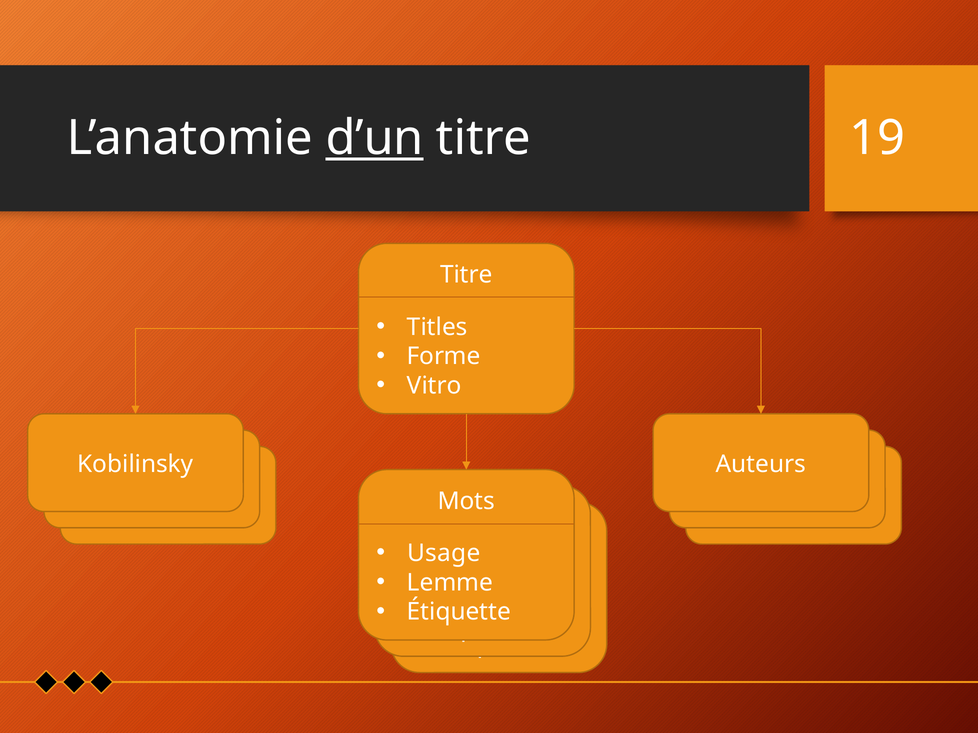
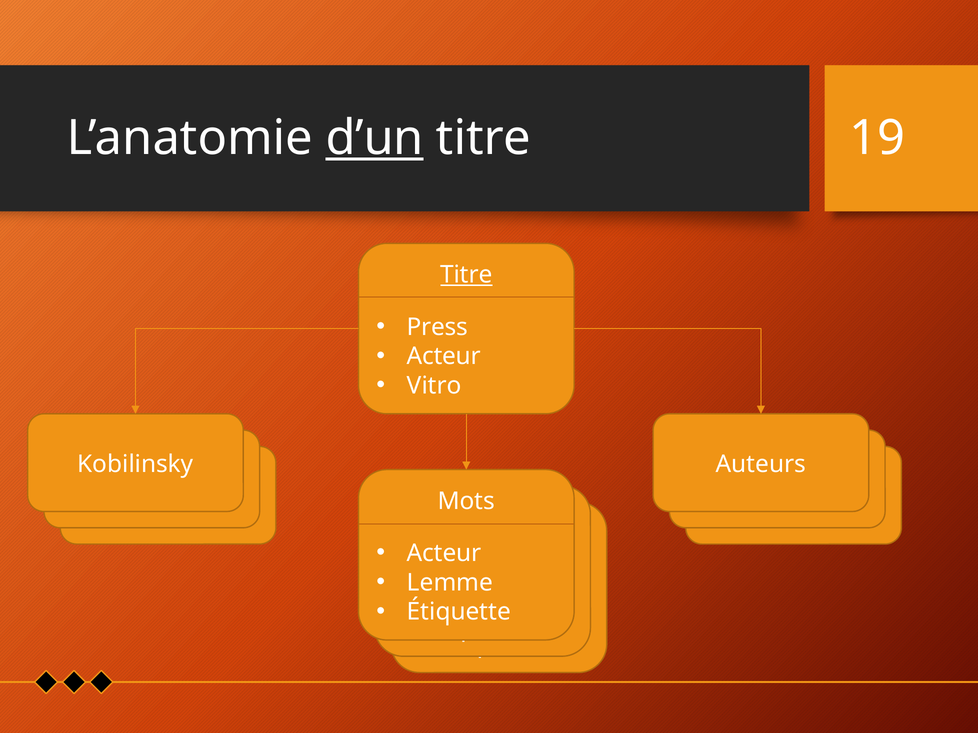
Titre at (466, 275) underline: none -> present
Titles: Titles -> Press
Forme at (444, 357): Forme -> Acteur
Usage at (444, 554): Usage -> Acteur
